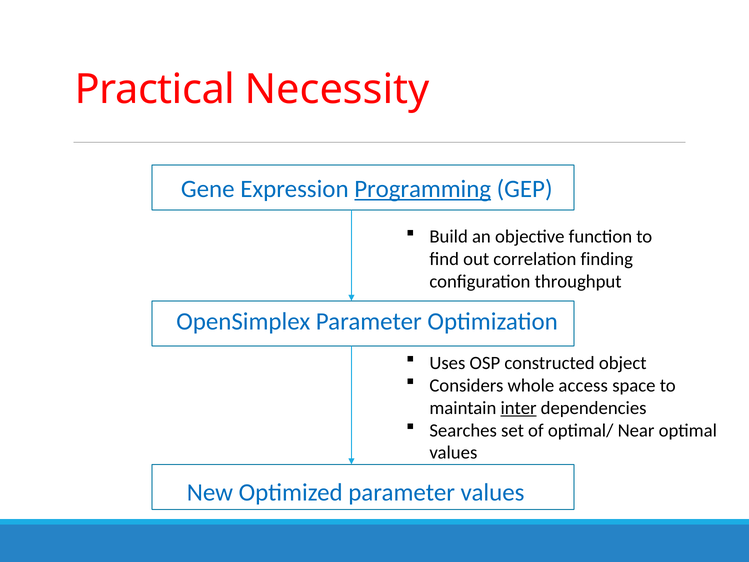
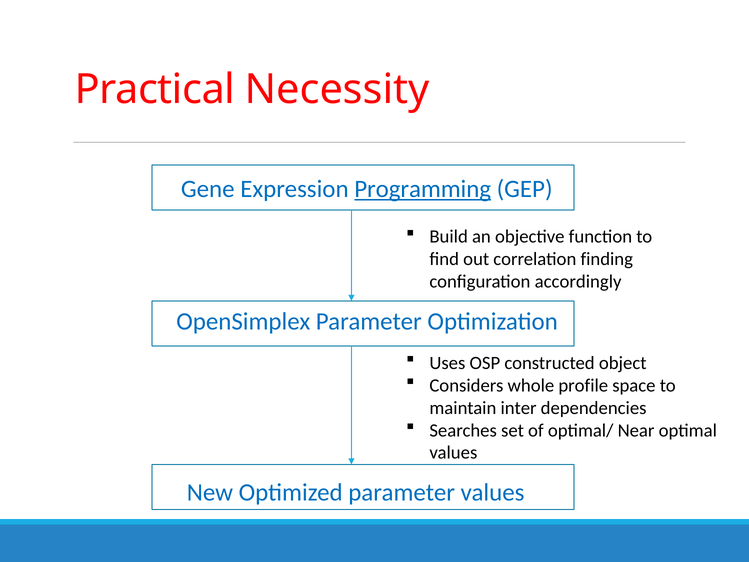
throughput: throughput -> accordingly
access: access -> profile
inter underline: present -> none
